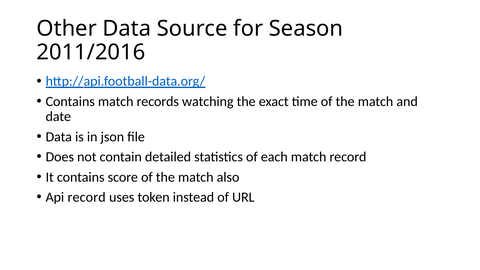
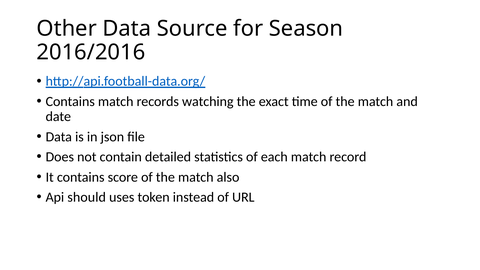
2011/2016: 2011/2016 -> 2016/2016
Api record: record -> should
